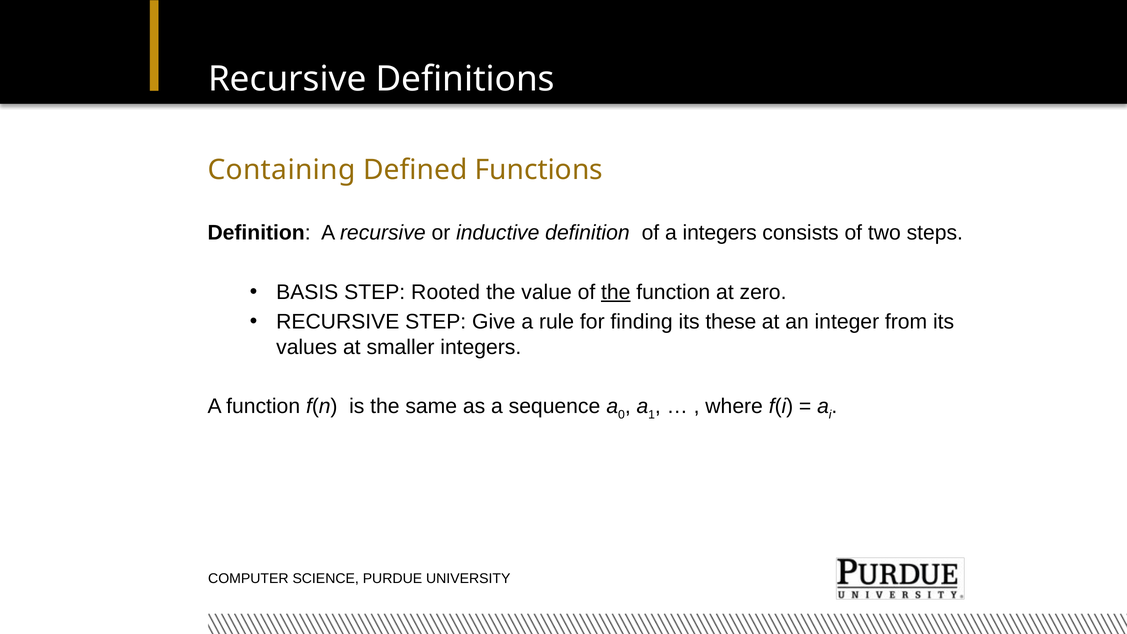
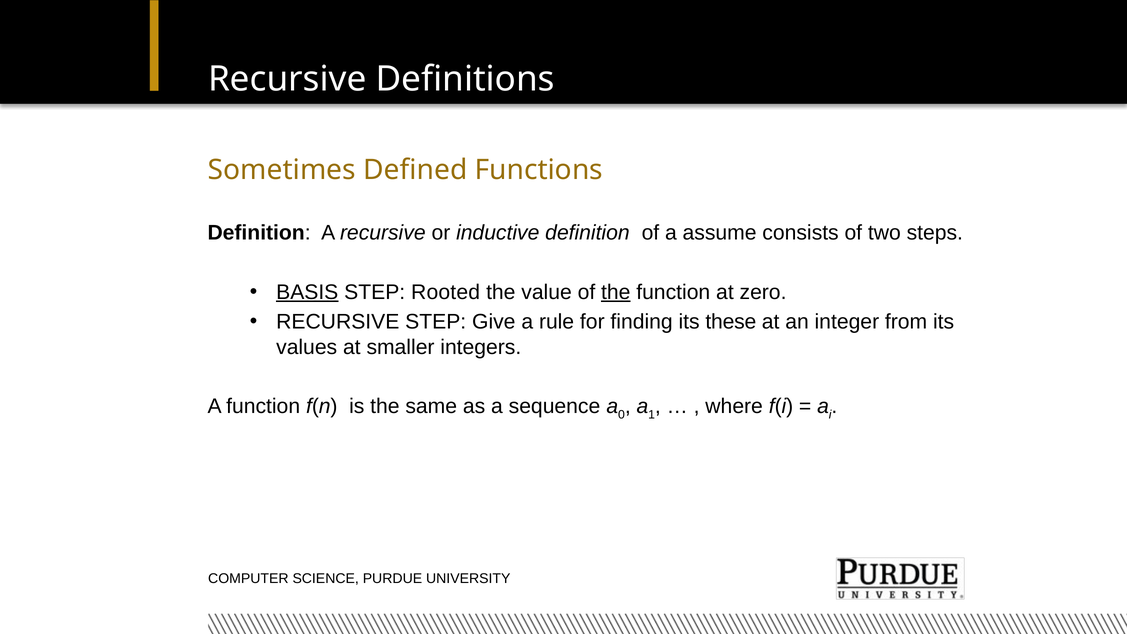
Containing: Containing -> Sometimes
a integers: integers -> assume
BASIS underline: none -> present
